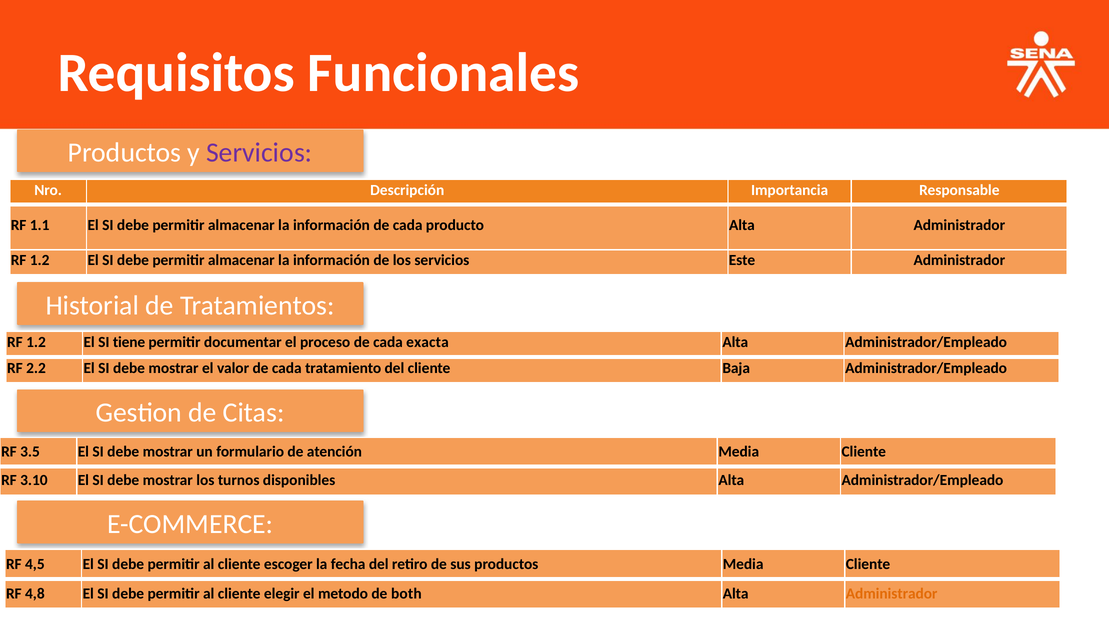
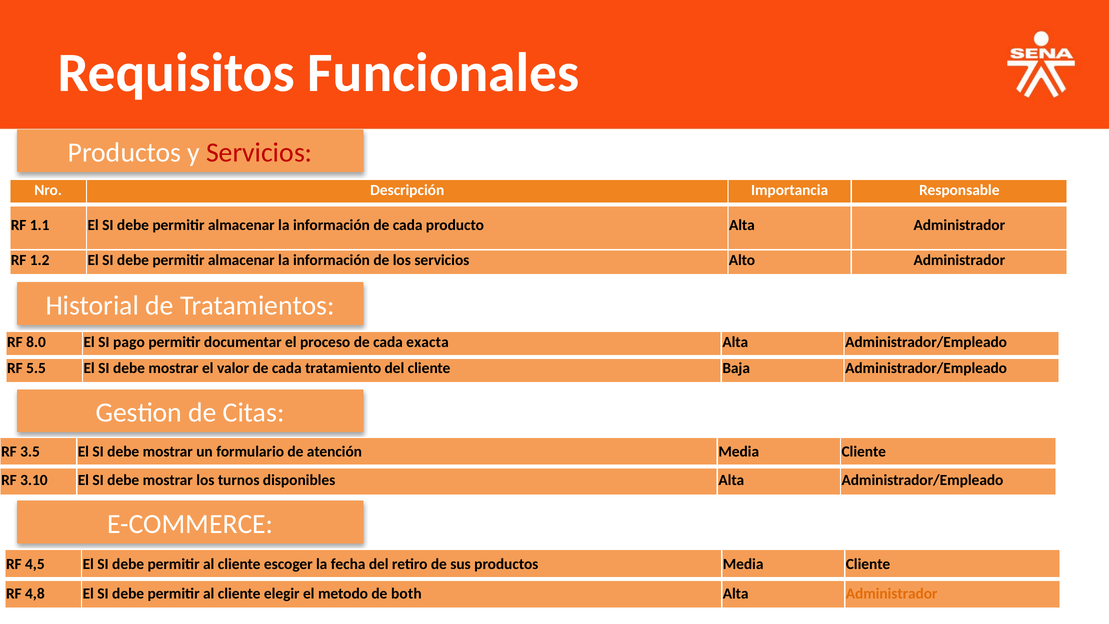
Servicios at (259, 153) colour: purple -> red
Este: Este -> Alto
1.2 at (36, 342): 1.2 -> 8.0
tiene: tiene -> pago
2.2: 2.2 -> 5.5
